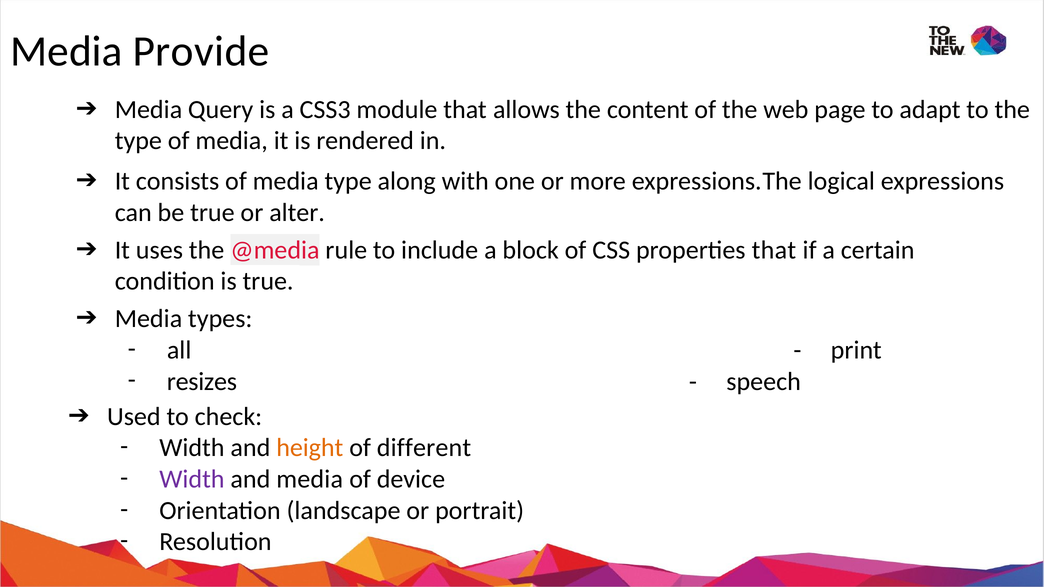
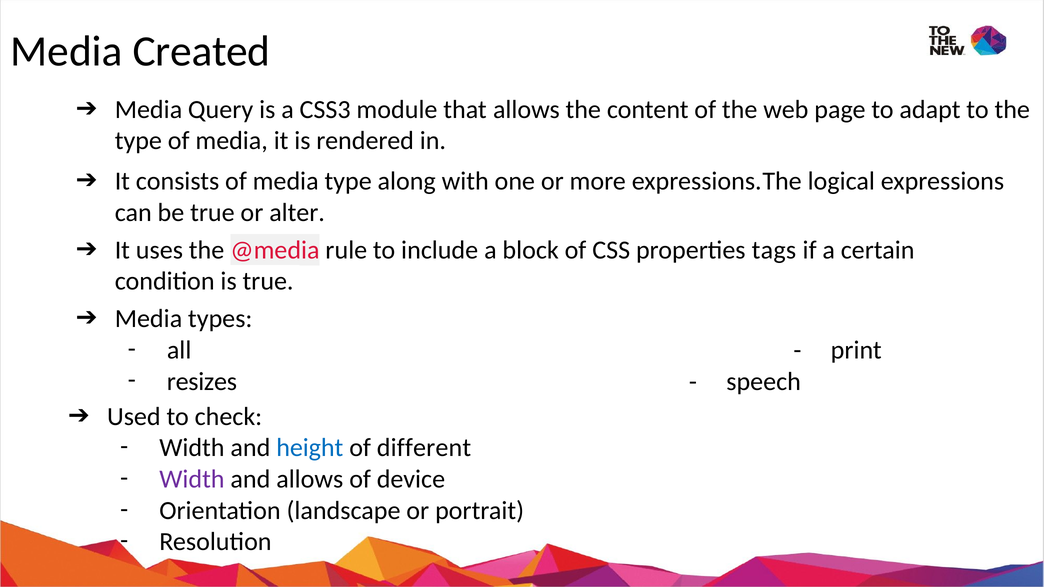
Provide: Provide -> Created
properties that: that -> tags
height colour: orange -> blue
and media: media -> allows
